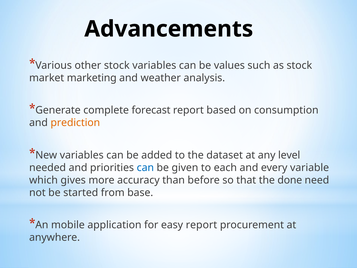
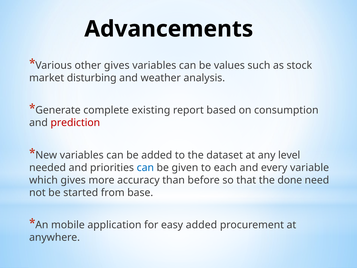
other stock: stock -> gives
marketing: marketing -> disturbing
forecast: forecast -> existing
prediction colour: orange -> red
easy report: report -> added
